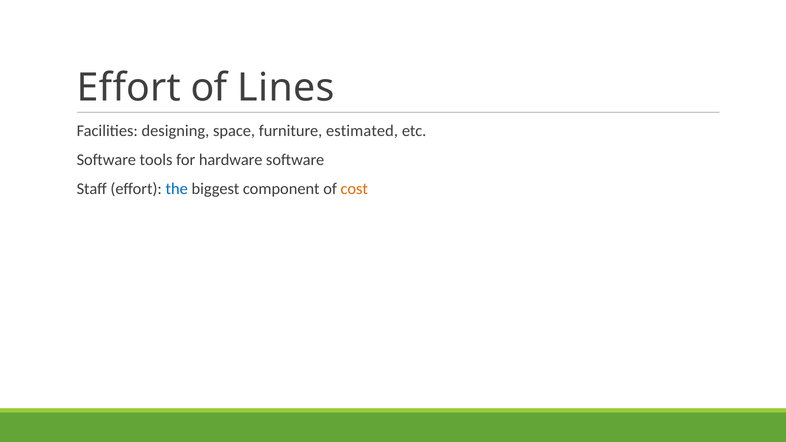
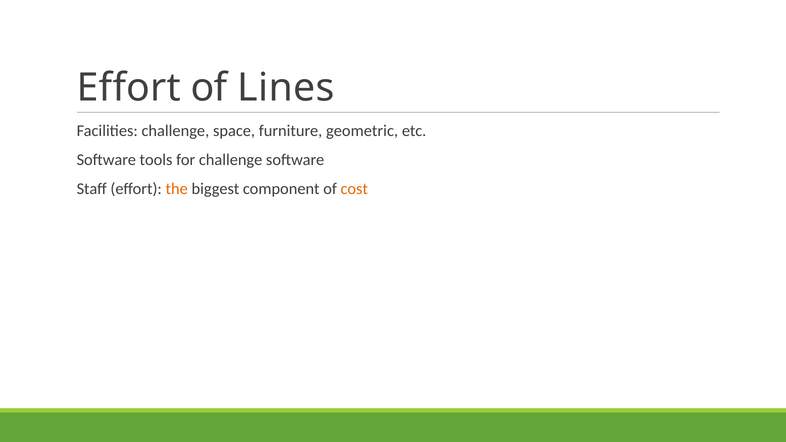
Facilities designing: designing -> challenge
estimated: estimated -> geometric
for hardware: hardware -> challenge
the colour: blue -> orange
